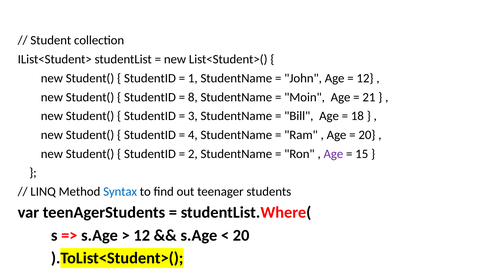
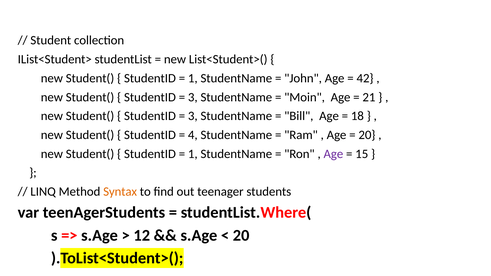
12 at (365, 78): 12 -> 42
8 at (193, 97): 8 -> 3
2 at (193, 154): 2 -> 1
Syntax colour: blue -> orange
